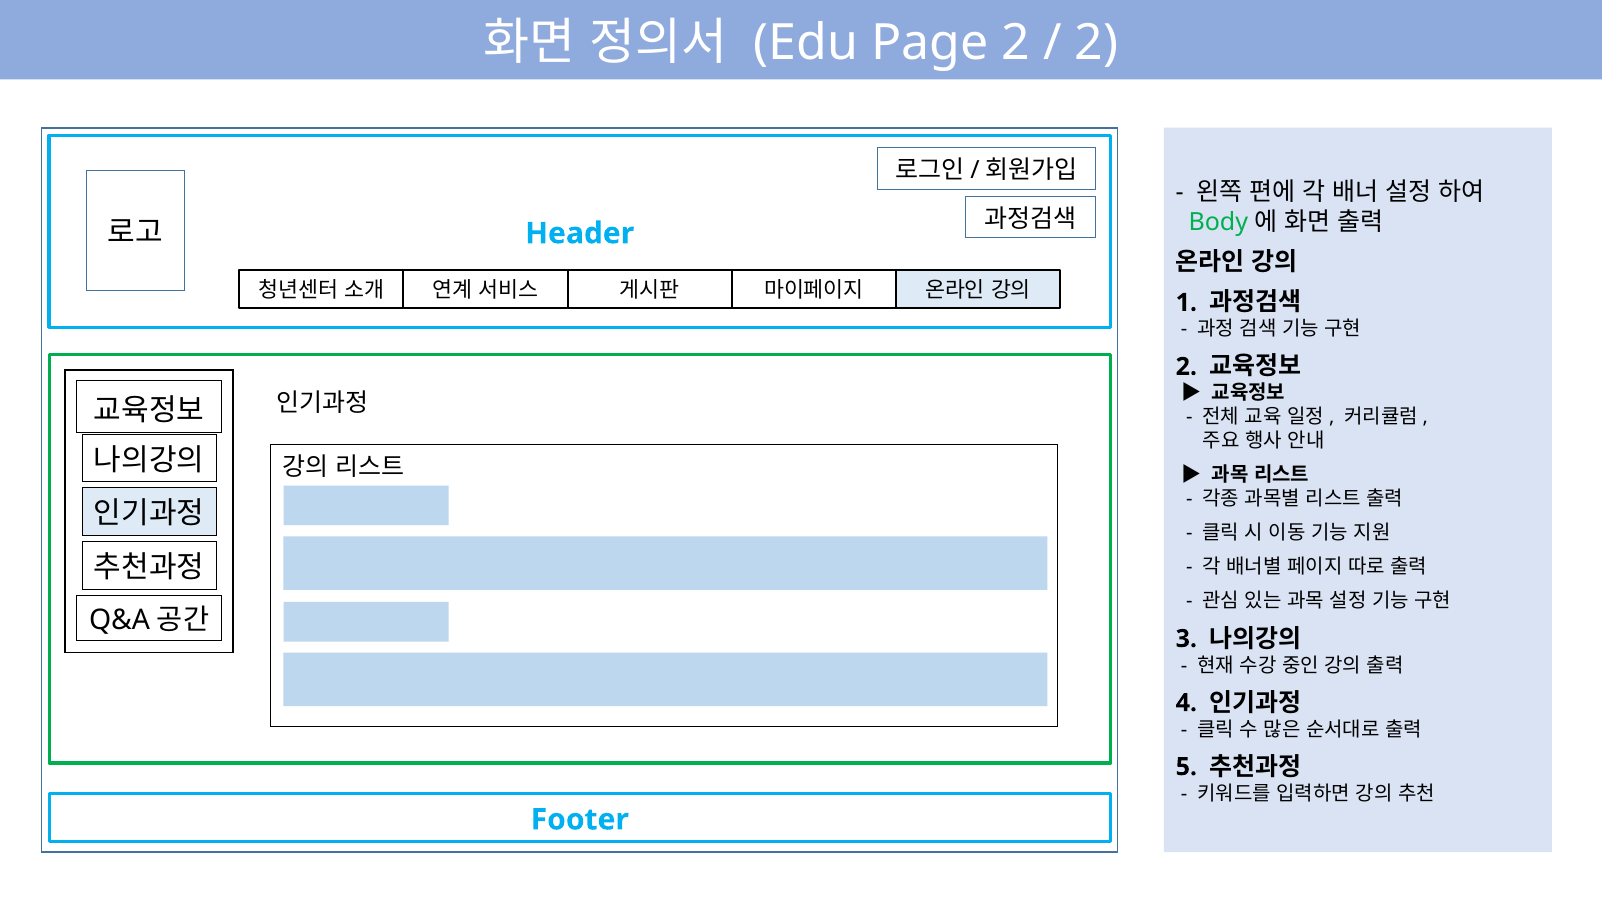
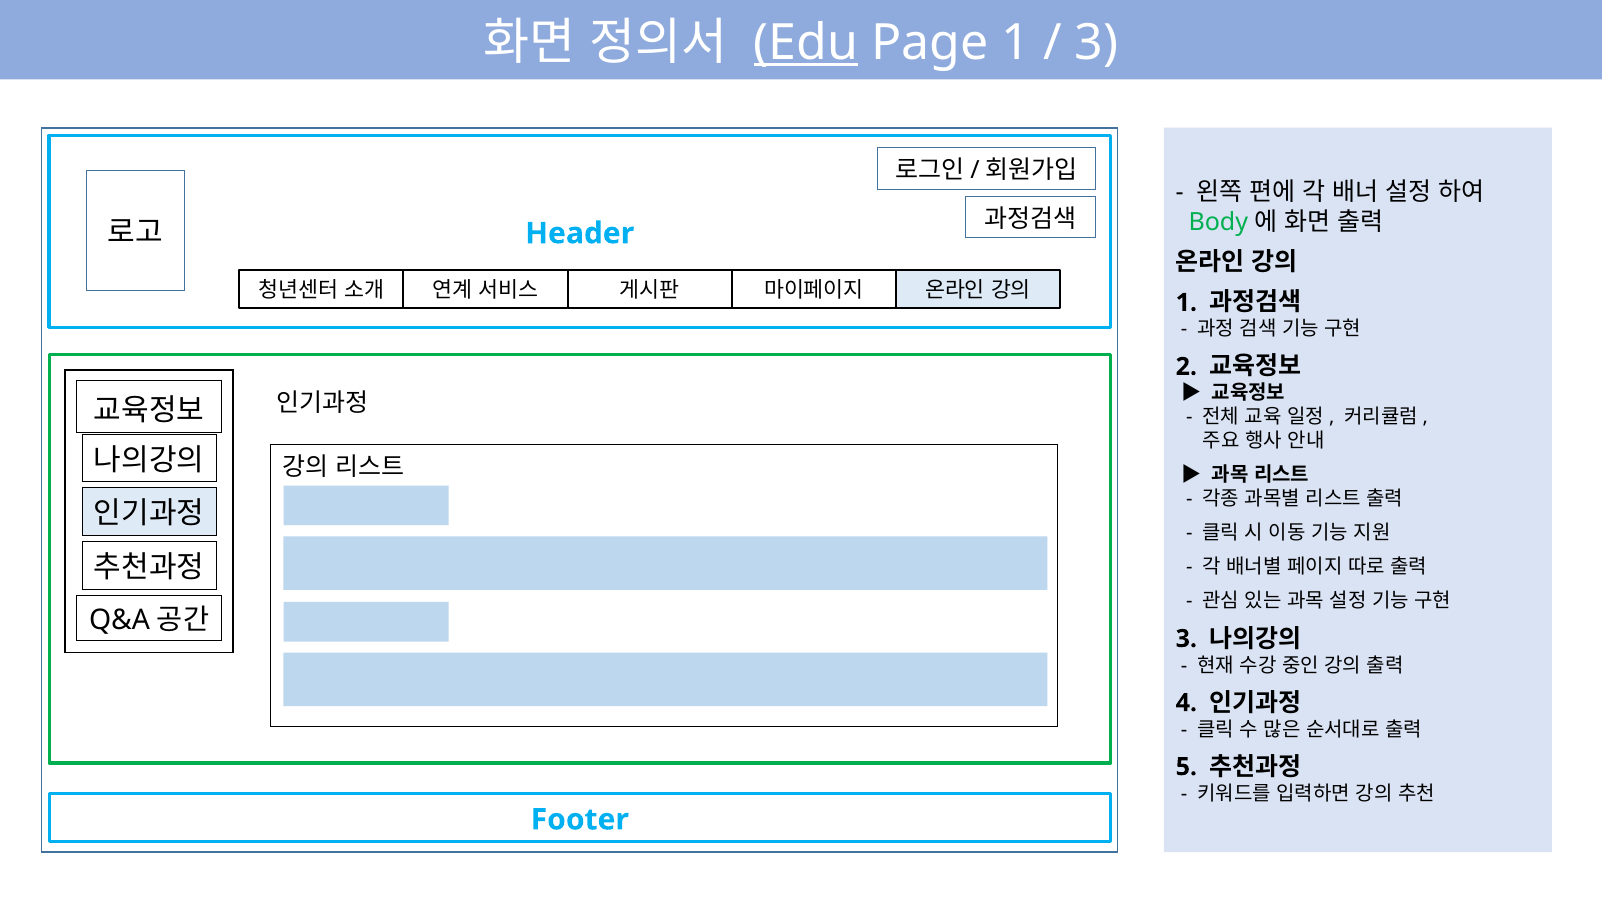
Edu underline: none -> present
Page 2: 2 -> 1
2 at (1097, 43): 2 -> 3
